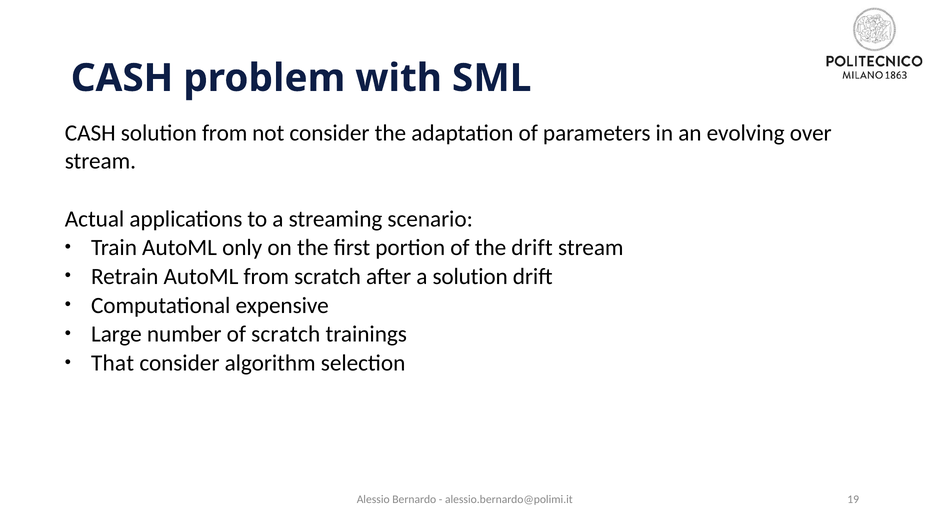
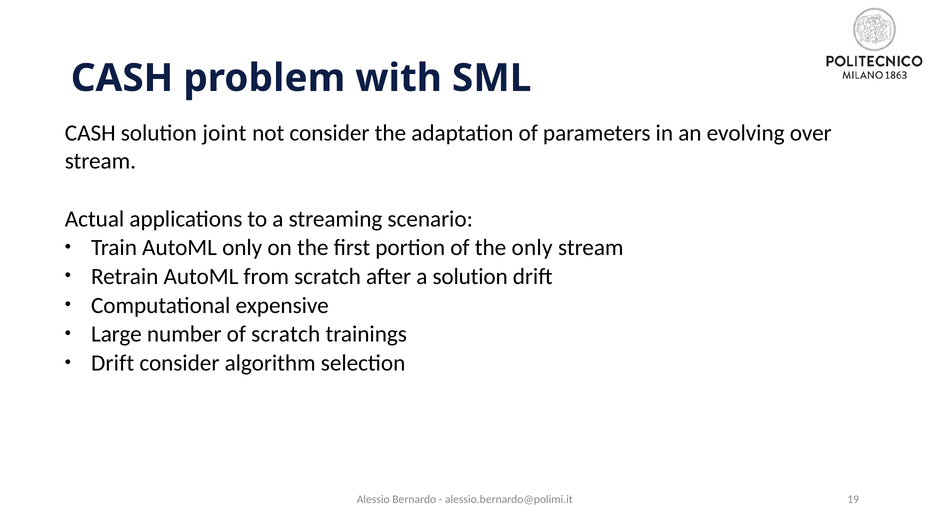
solution from: from -> joint
the drift: drift -> only
That at (113, 363): That -> Drift
